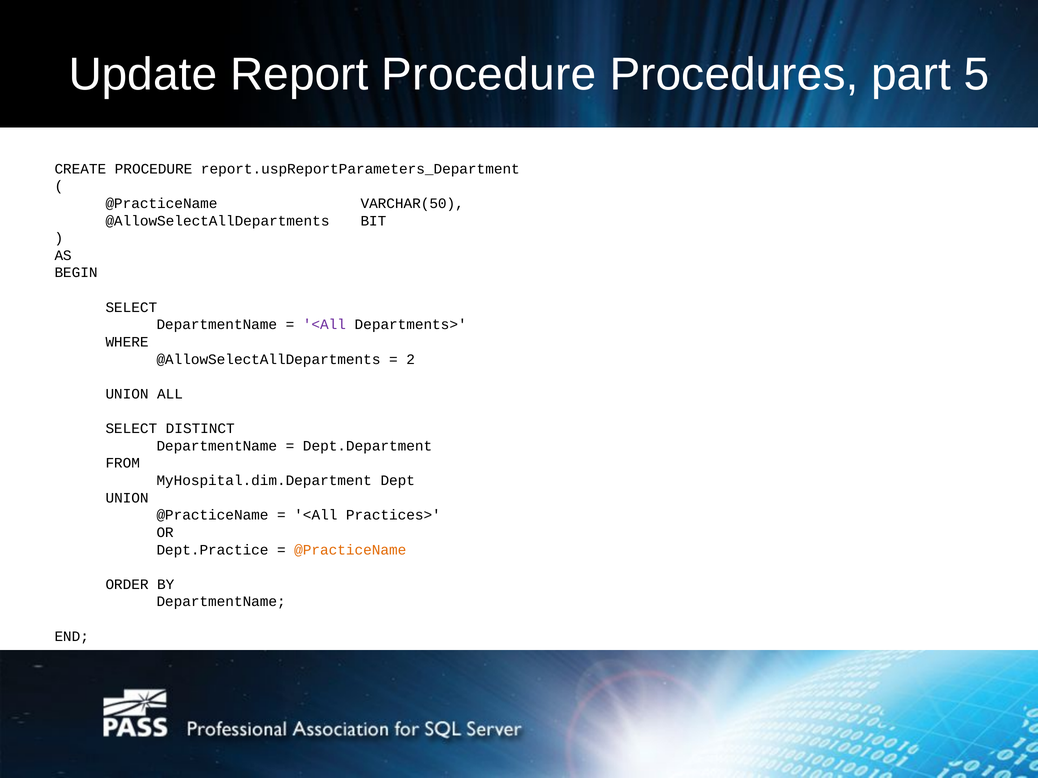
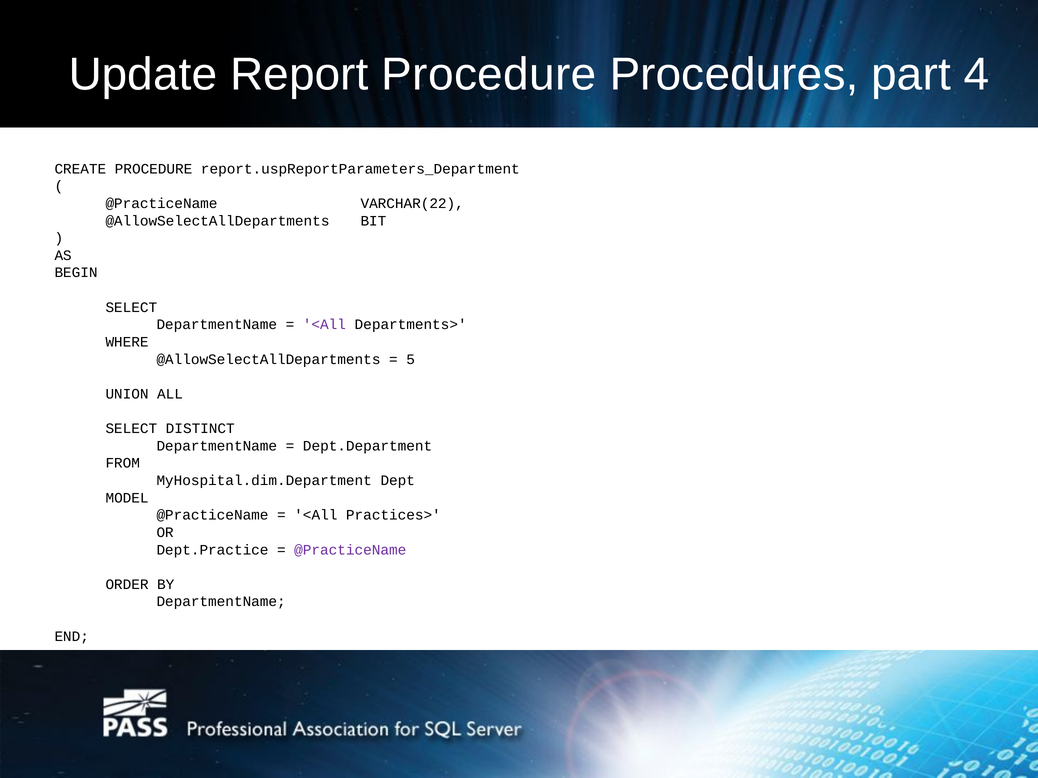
5: 5 -> 4
VARCHAR(50: VARCHAR(50 -> VARCHAR(22
2: 2 -> 5
UNION at (127, 498): UNION -> MODEL
@PracticeName at (350, 550) colour: orange -> purple
